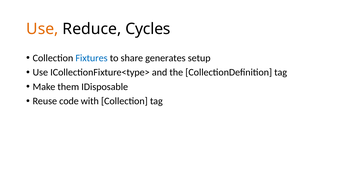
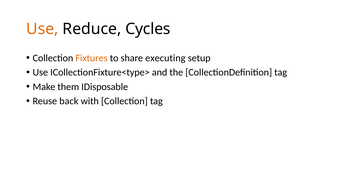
Fixtures colour: blue -> orange
generates: generates -> executing
code: code -> back
